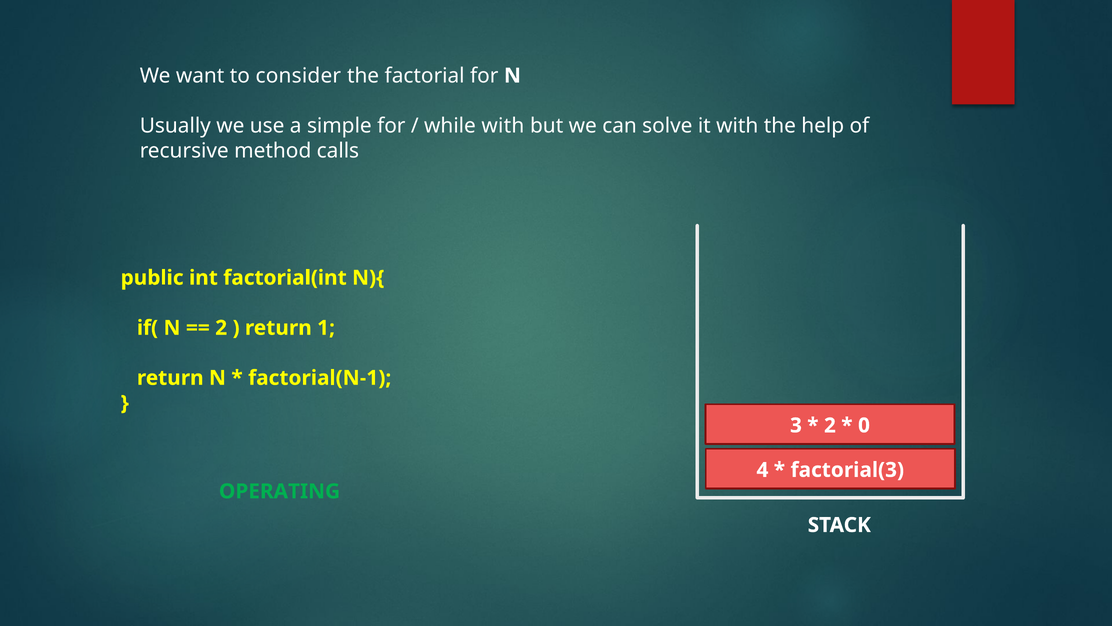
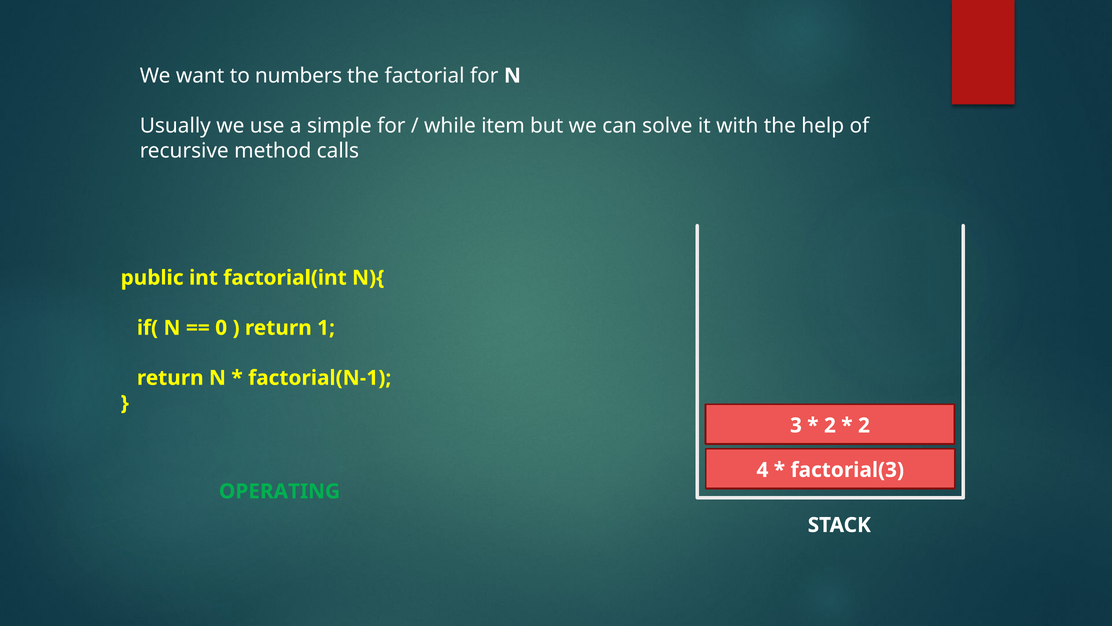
consider: consider -> numbers
while with: with -> item
2 at (221, 328): 2 -> 0
0 at (864, 425): 0 -> 2
